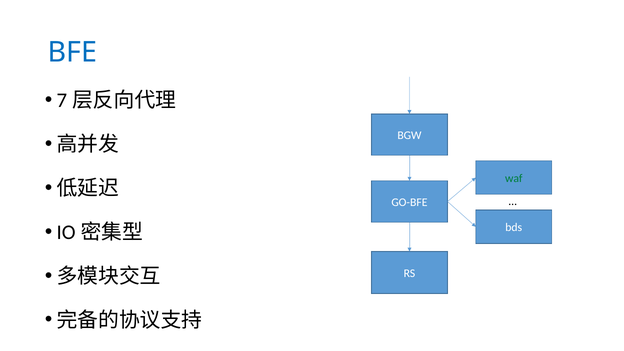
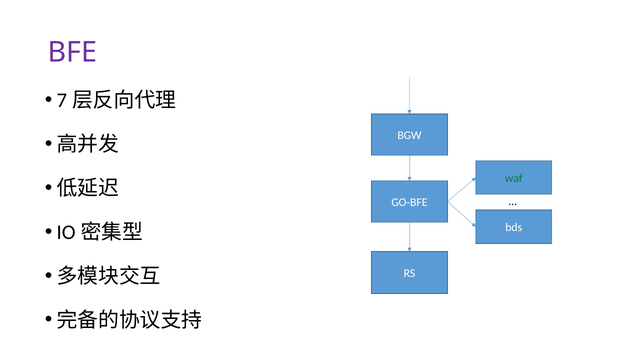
BFE colour: blue -> purple
